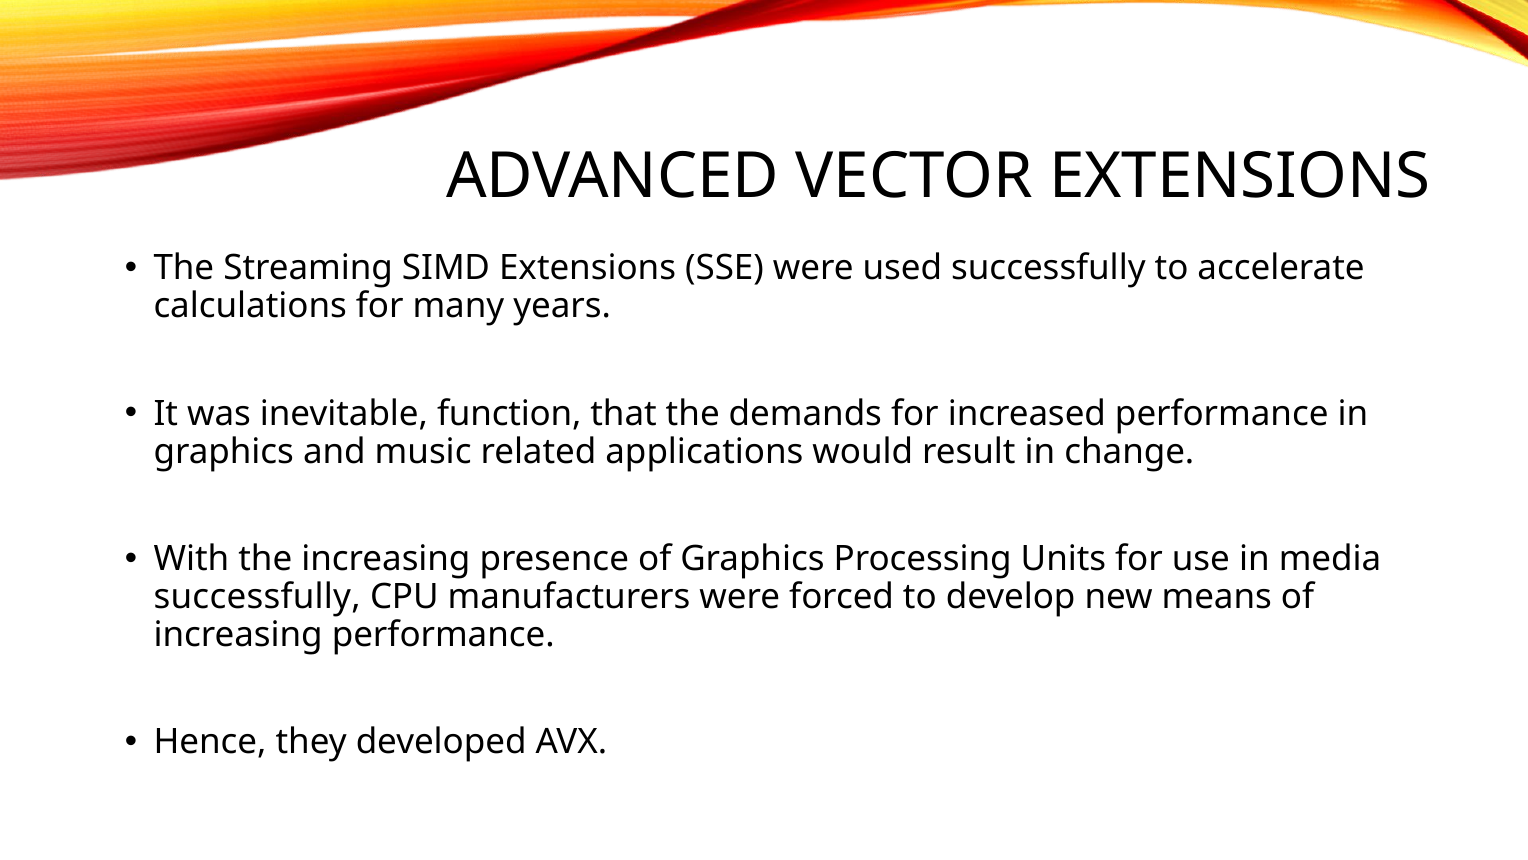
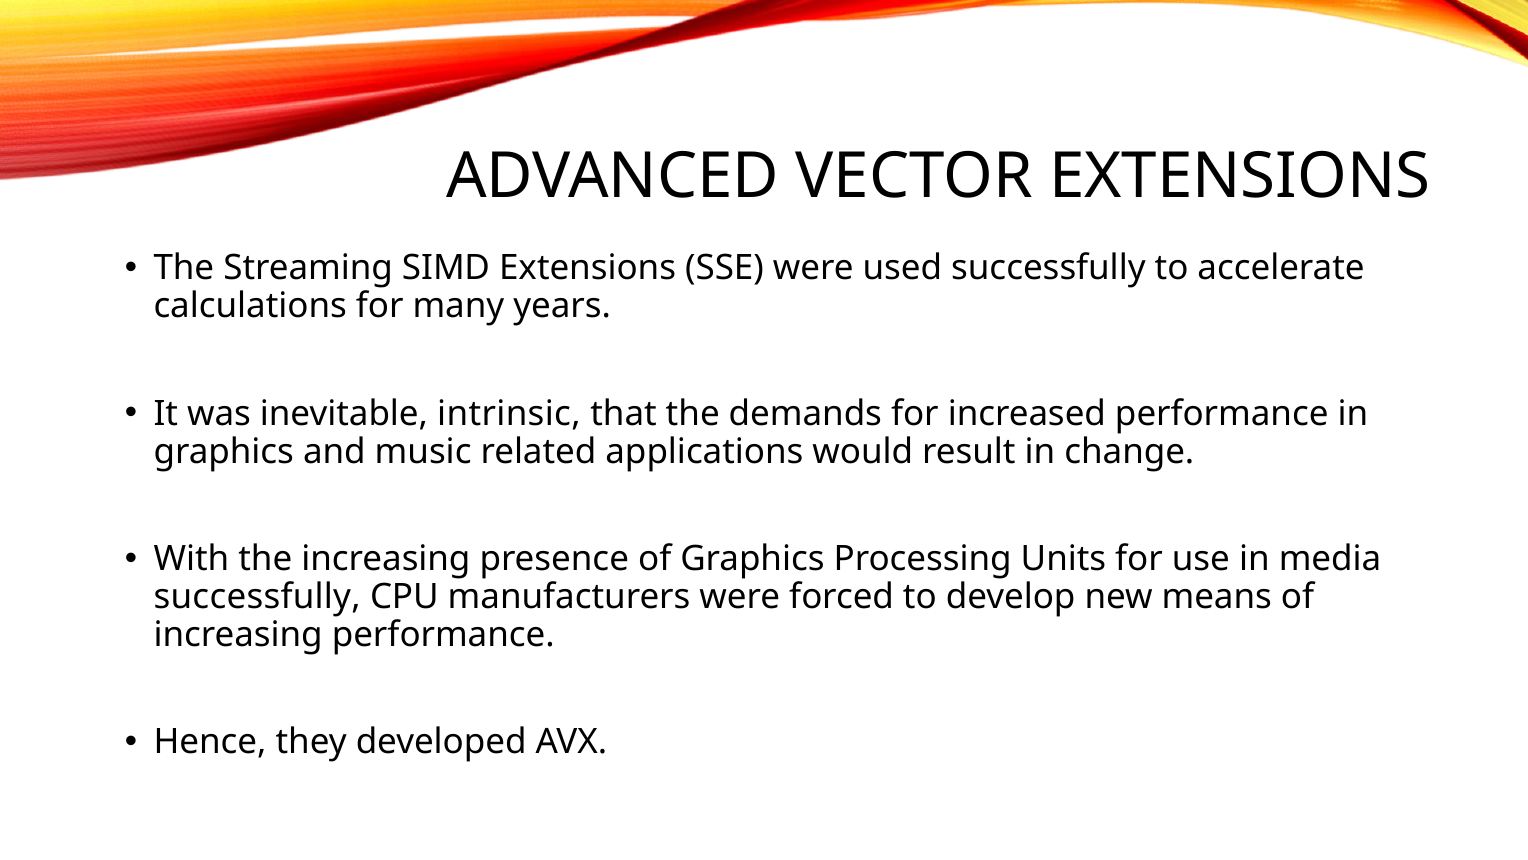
function: function -> intrinsic
